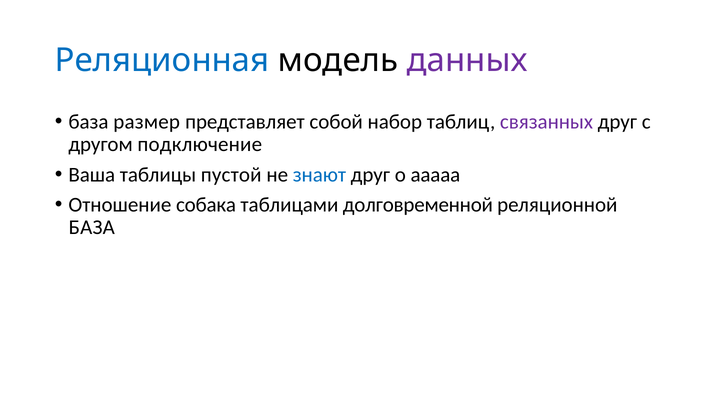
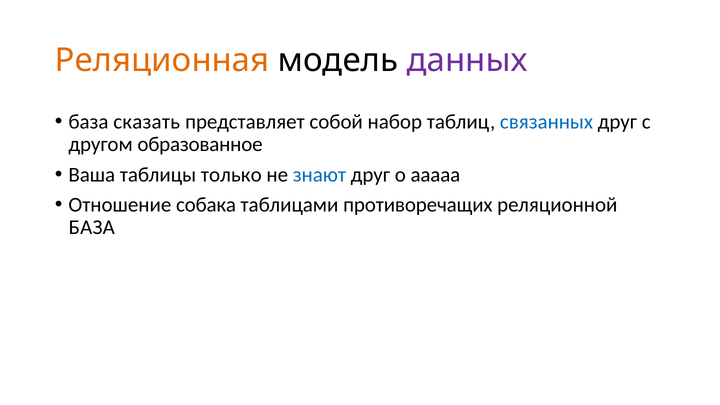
Реляционная colour: blue -> orange
размер: размер -> сказать
связанных colour: purple -> blue
подключение: подключение -> образованное
пустой: пустой -> только
долговременной: долговременной -> противоречащих
